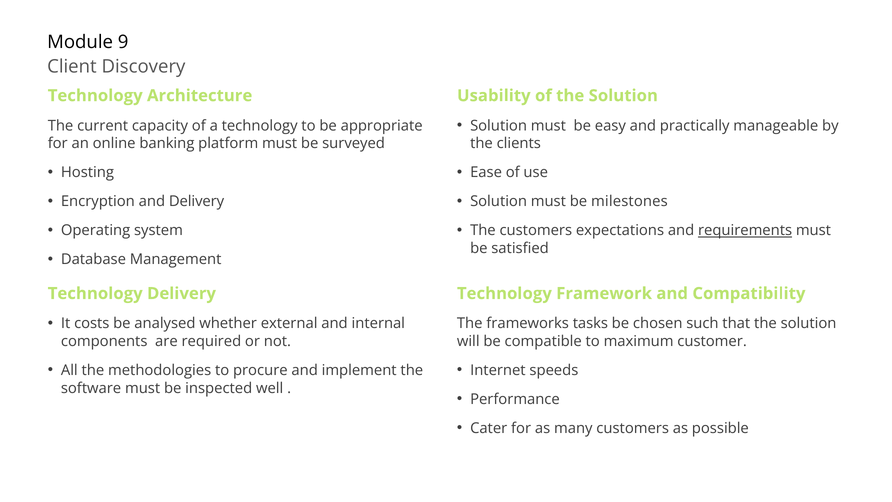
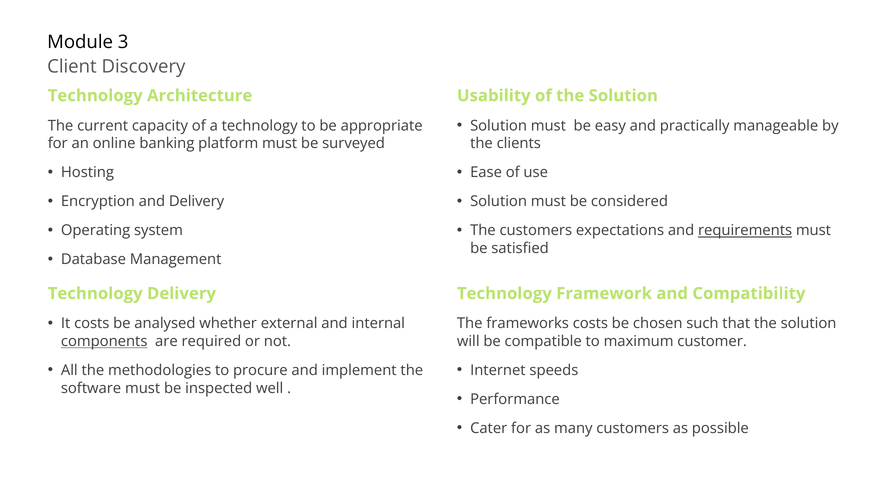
9: 9 -> 3
milestones: milestones -> considered
frameworks tasks: tasks -> costs
components underline: none -> present
